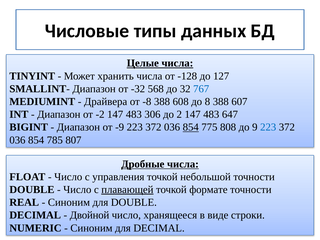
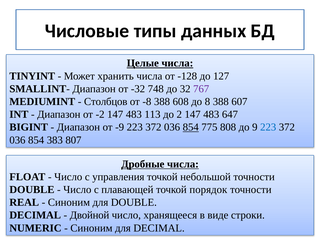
568: 568 -> 748
767 colour: blue -> purple
Драйвера: Драйвера -> Столбцов
306: 306 -> 113
785: 785 -> 383
плавающей underline: present -> none
формате: формате -> порядок
